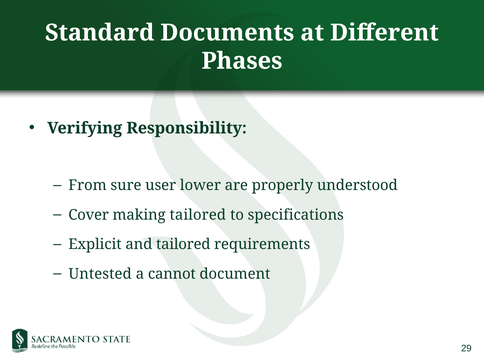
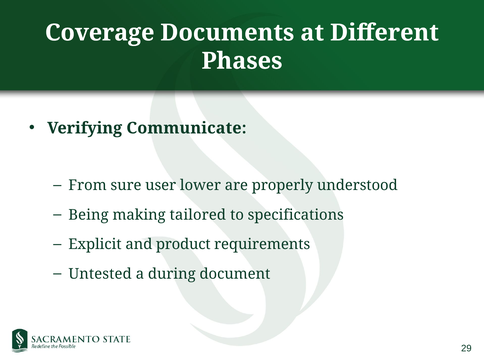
Standard: Standard -> Coverage
Responsibility: Responsibility -> Communicate
Cover: Cover -> Being
and tailored: tailored -> product
cannot: cannot -> during
